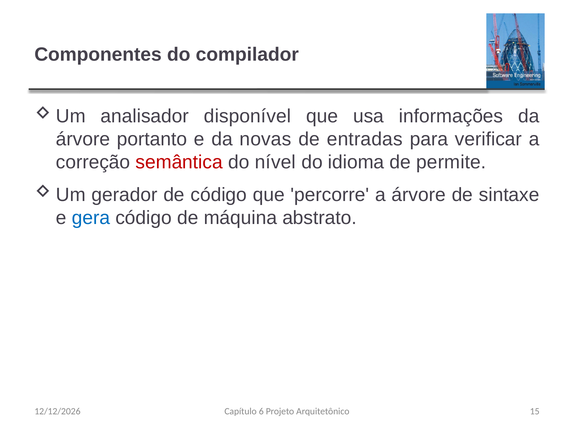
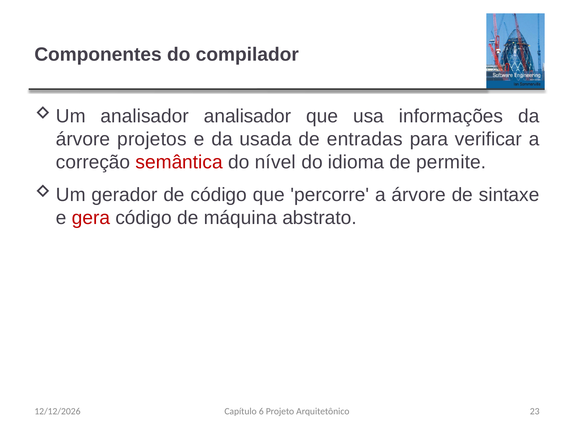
analisador disponível: disponível -> analisador
portanto: portanto -> projetos
novas: novas -> usada
gera colour: blue -> red
15: 15 -> 23
